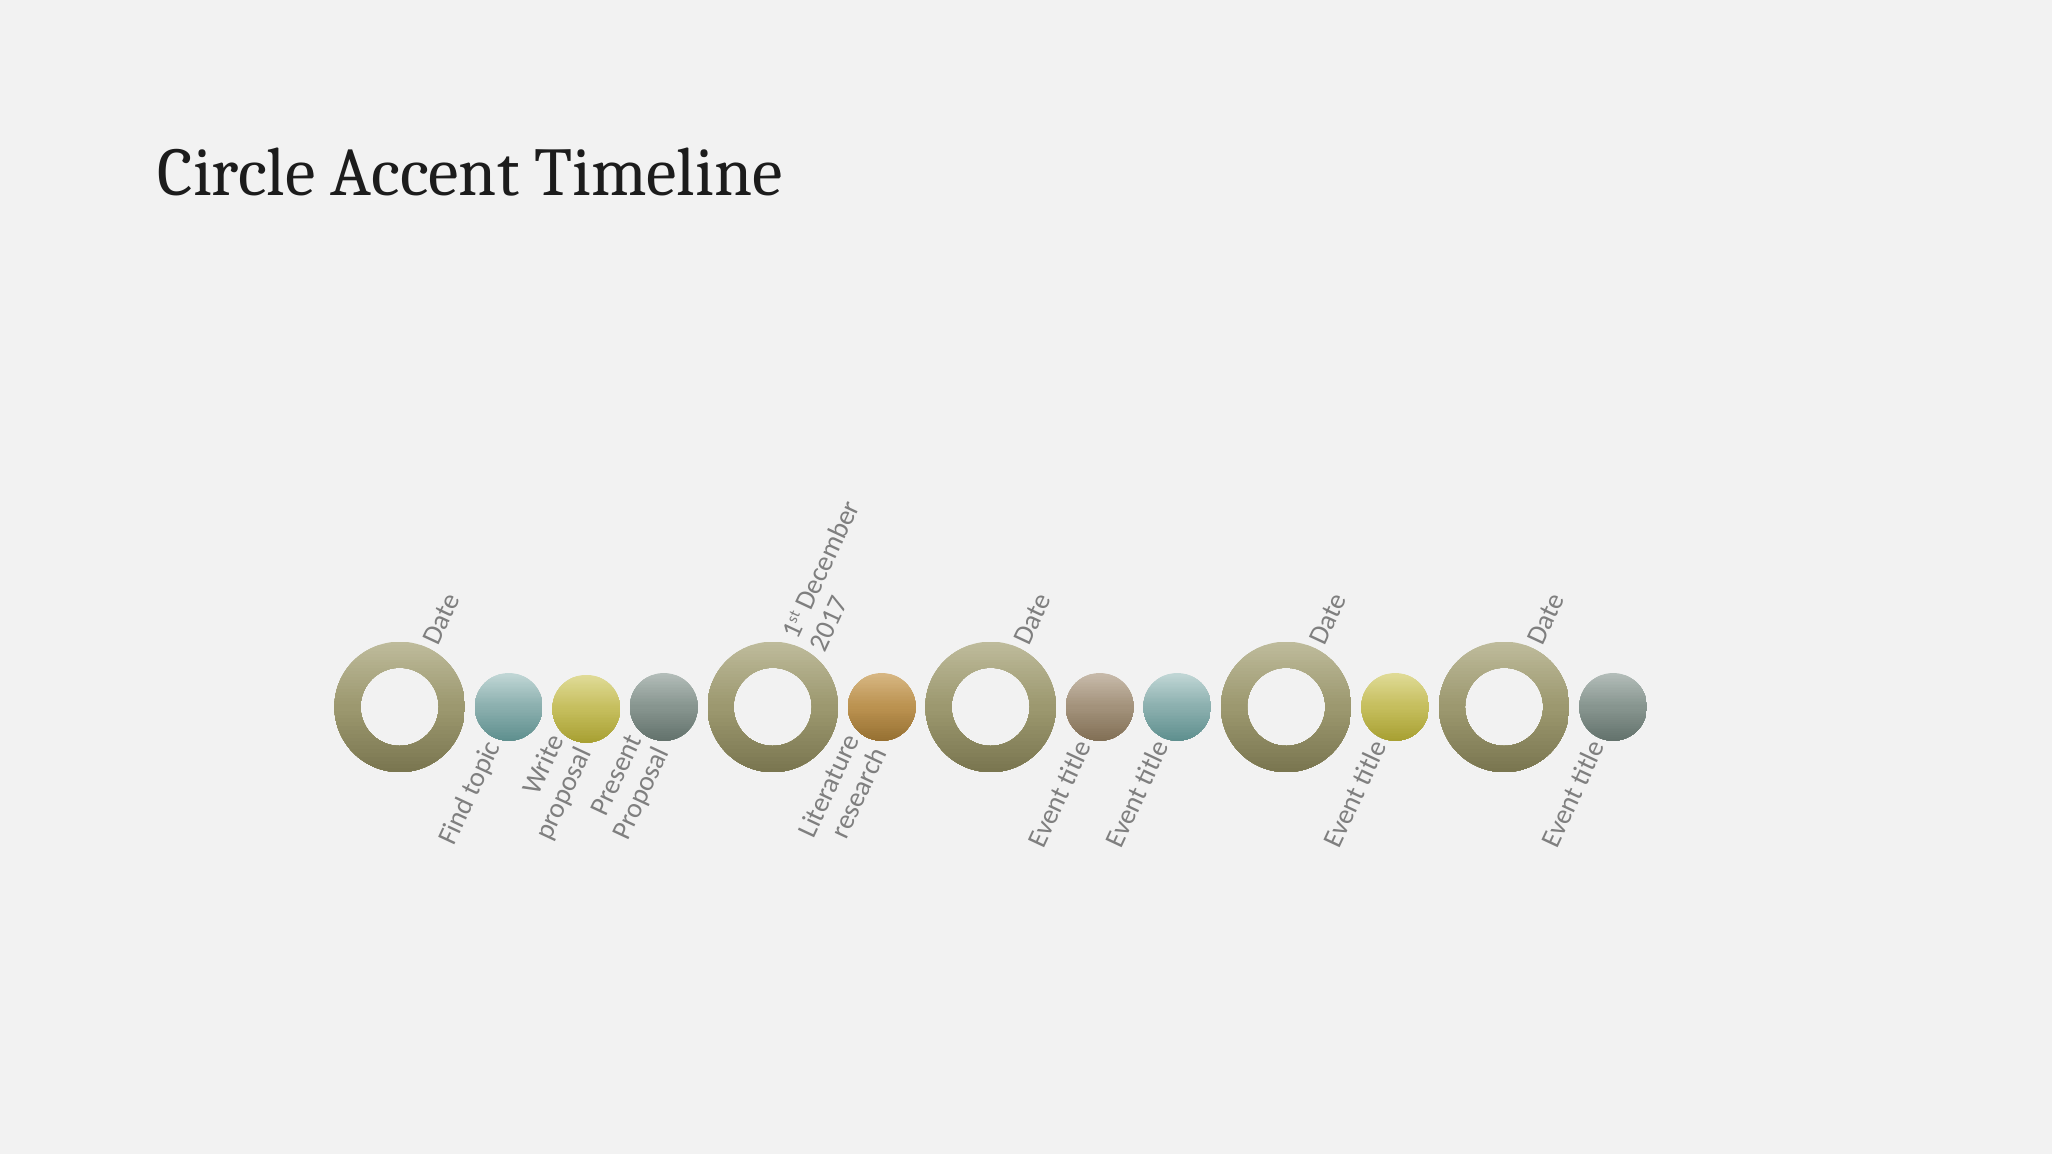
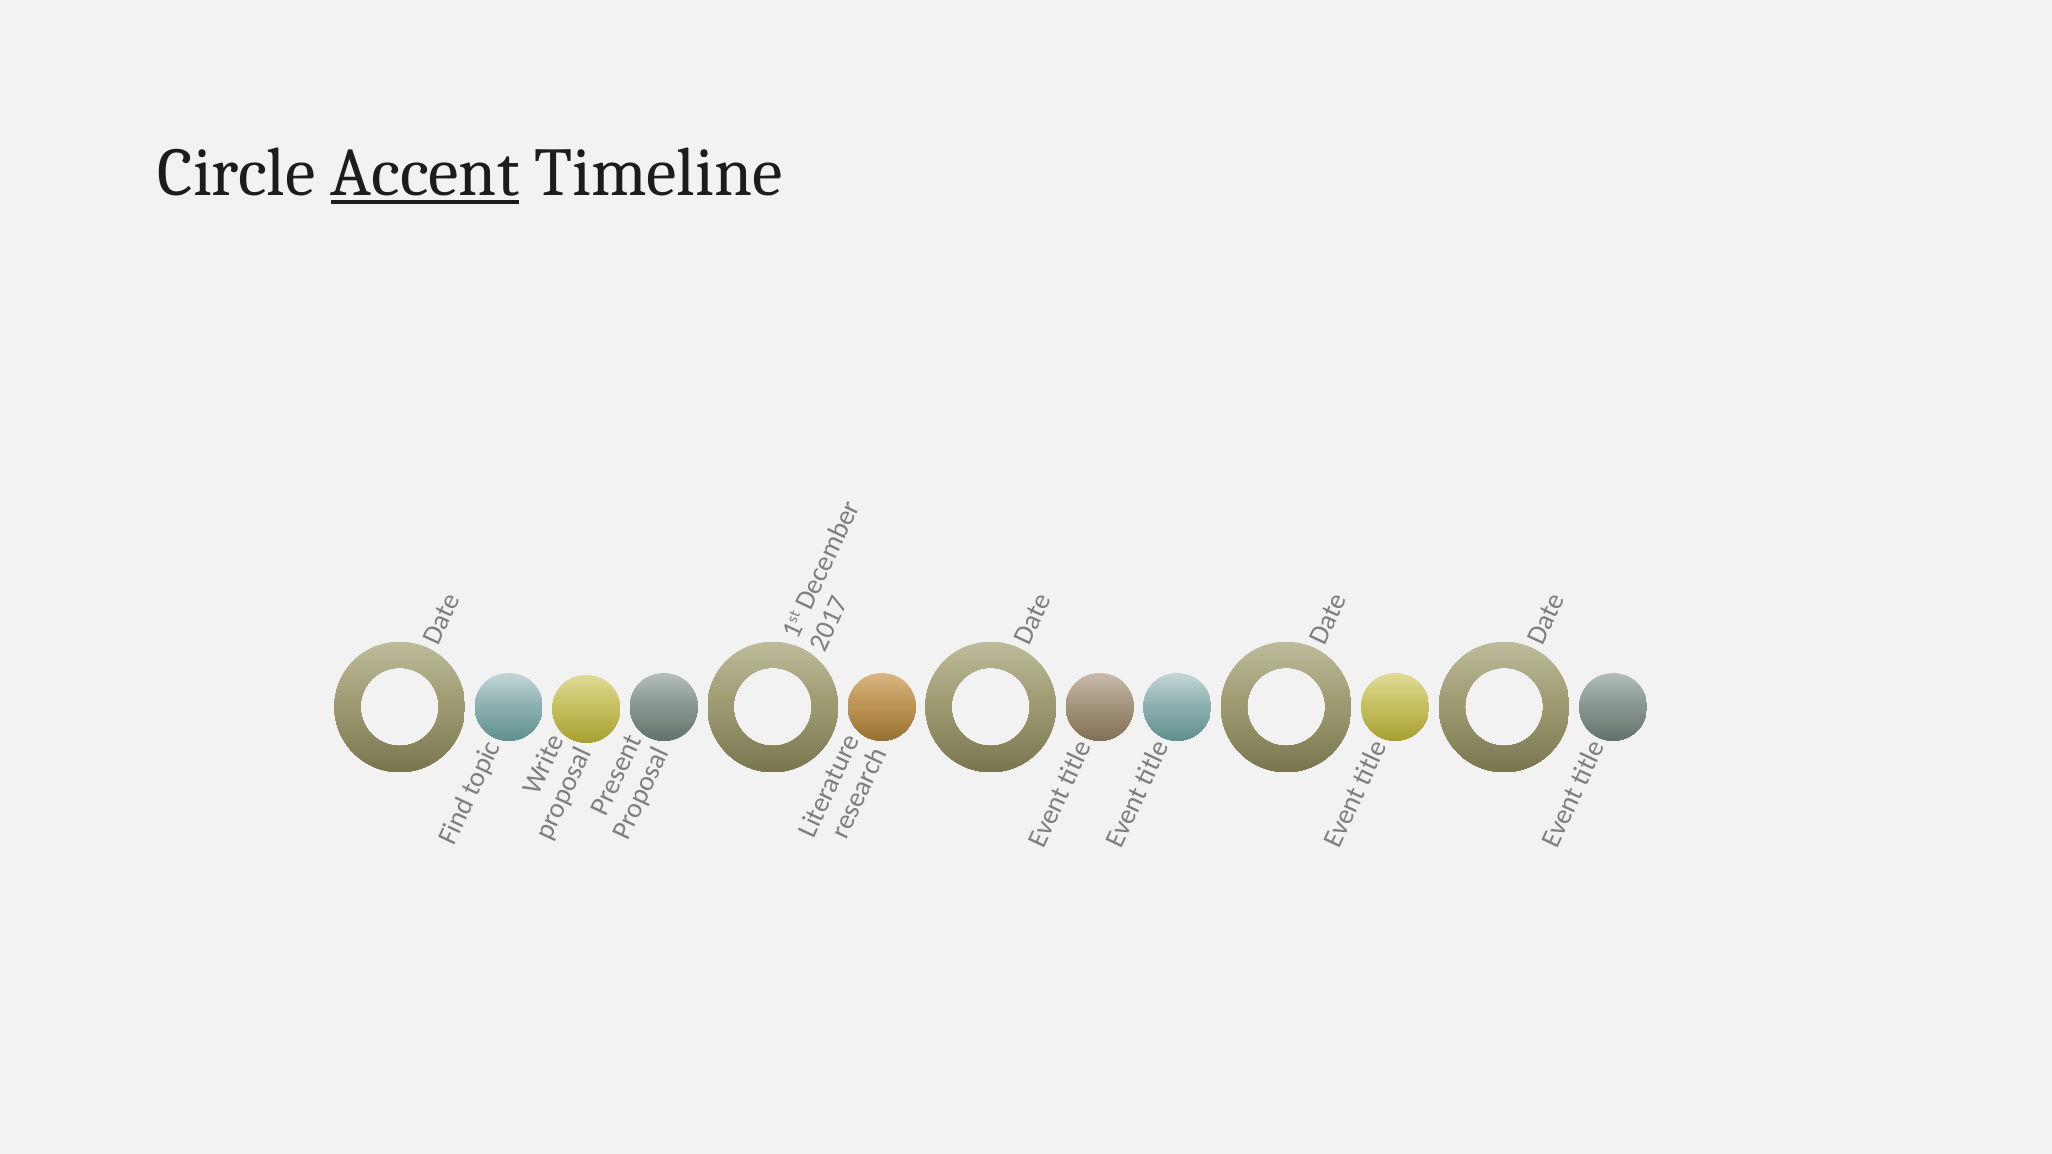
Accent underline: none -> present
